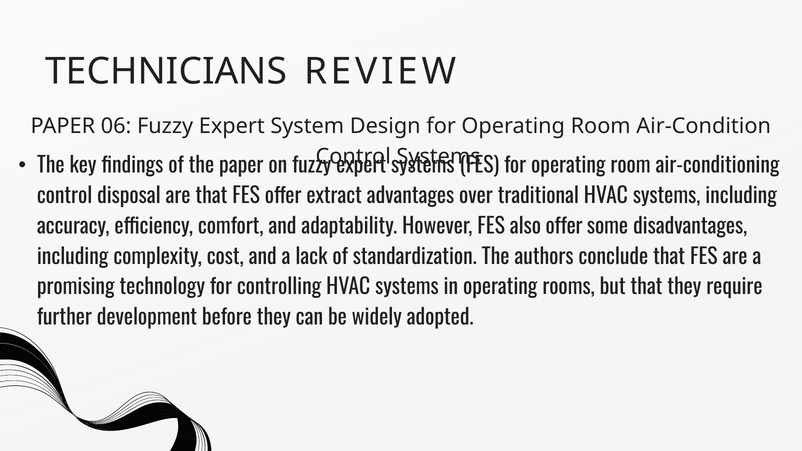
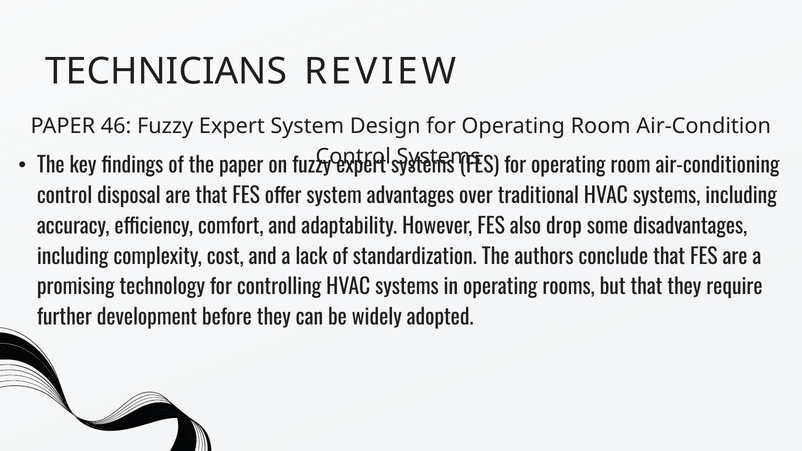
06: 06 -> 46
offer extract: extract -> system
also offer: offer -> drop
